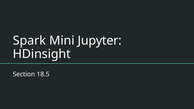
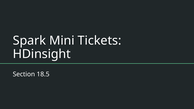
Jupyter: Jupyter -> Tickets
